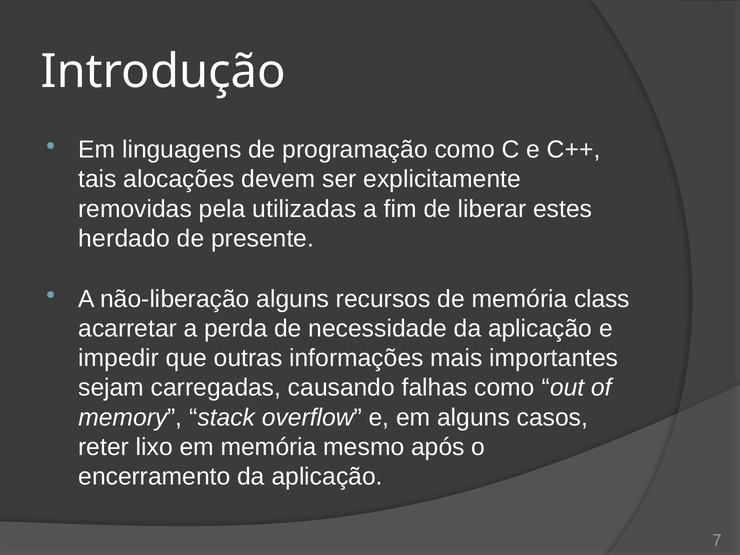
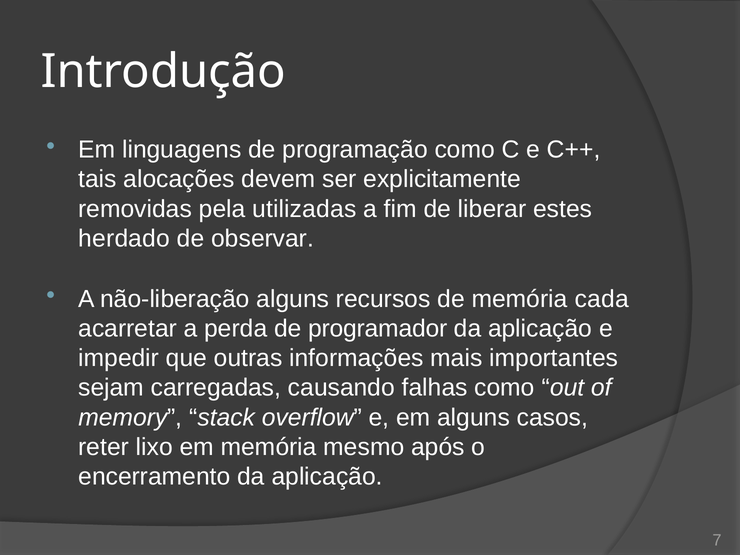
presente: presente -> observar
class: class -> cada
necessidade: necessidade -> programador
